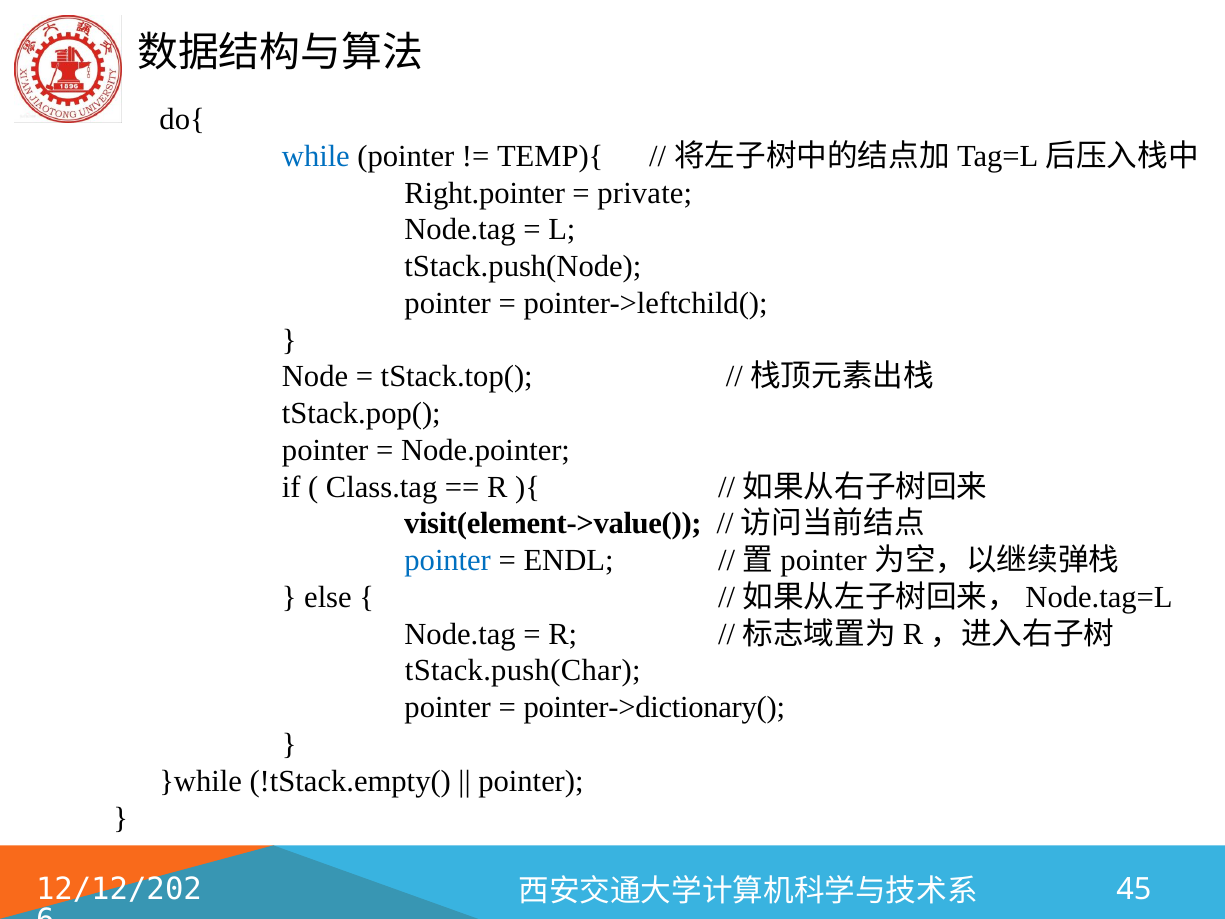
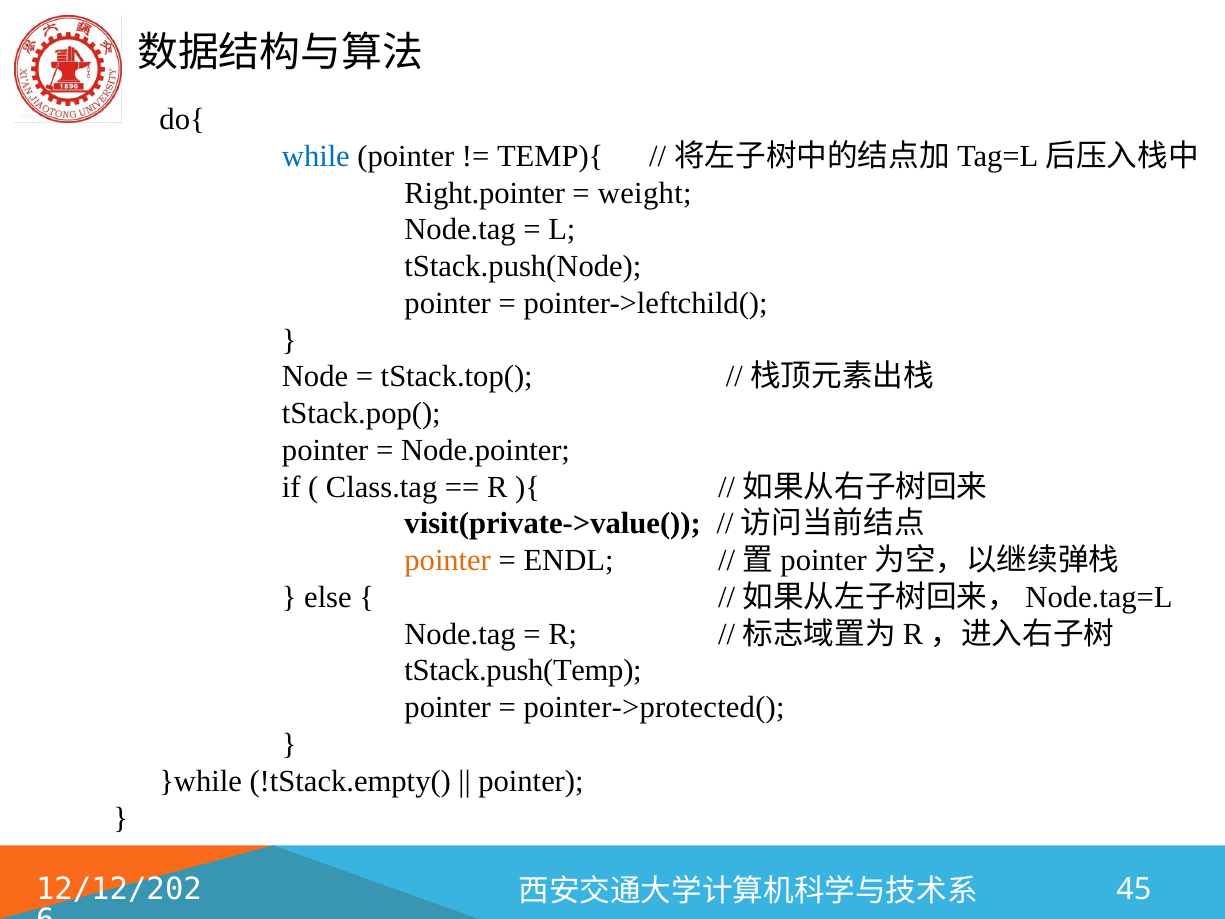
private: private -> weight
visit(element->value(: visit(element->value( -> visit(private->value(
pointer at (448, 560) colour: blue -> orange
tStack.push(Char: tStack.push(Char -> tStack.push(Temp
pointer->dictionary(: pointer->dictionary( -> pointer->protected(
